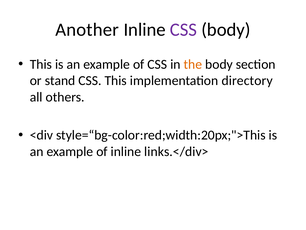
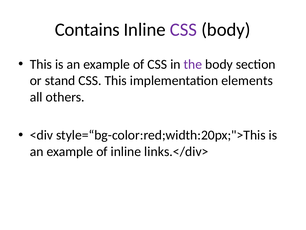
Another: Another -> Contains
the colour: orange -> purple
directory: directory -> elements
